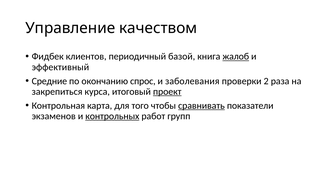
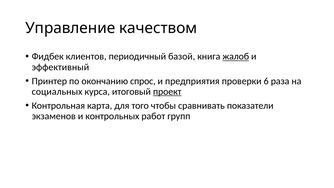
Средние: Средние -> Принтер
заболевания: заболевания -> предприятия
2: 2 -> 6
закрепиться: закрепиться -> социальных
сравнивать underline: present -> none
контрольных underline: present -> none
